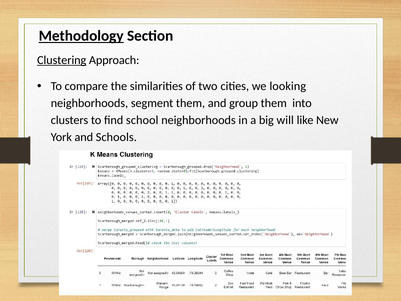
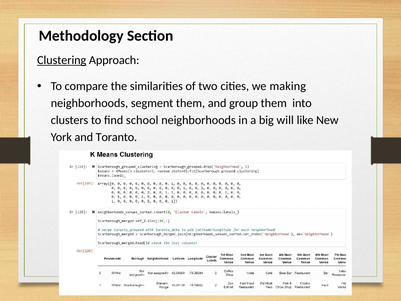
Methodology underline: present -> none
looking: looking -> making
Schools: Schools -> Toranto
